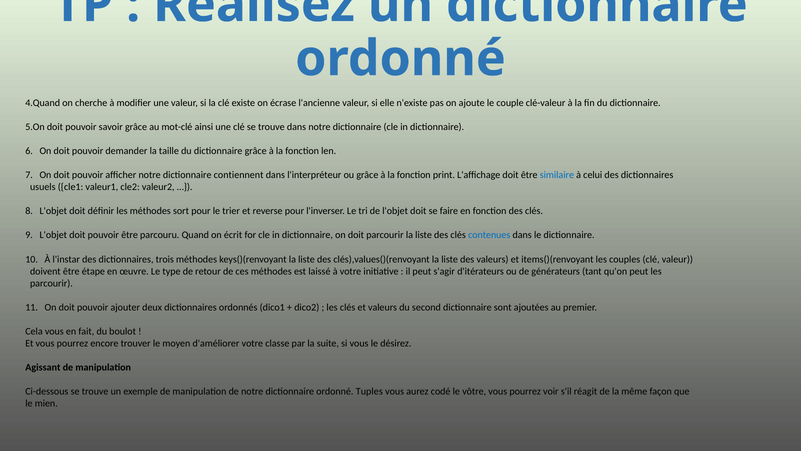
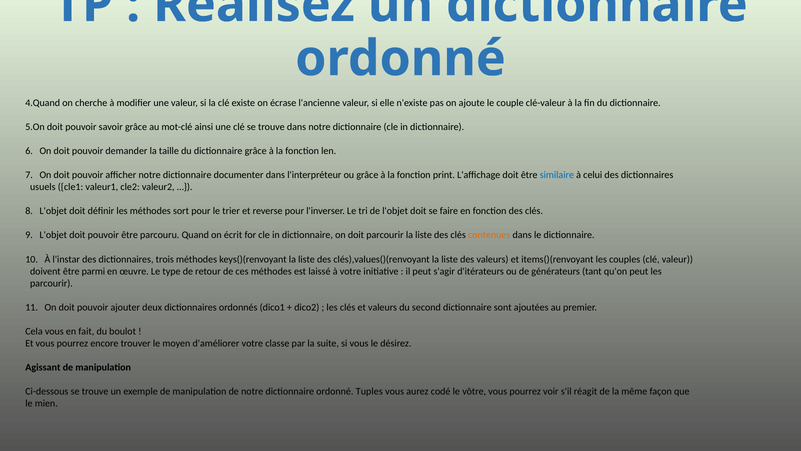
contiennent: contiennent -> documenter
contenues colour: blue -> orange
étape: étape -> parmi
